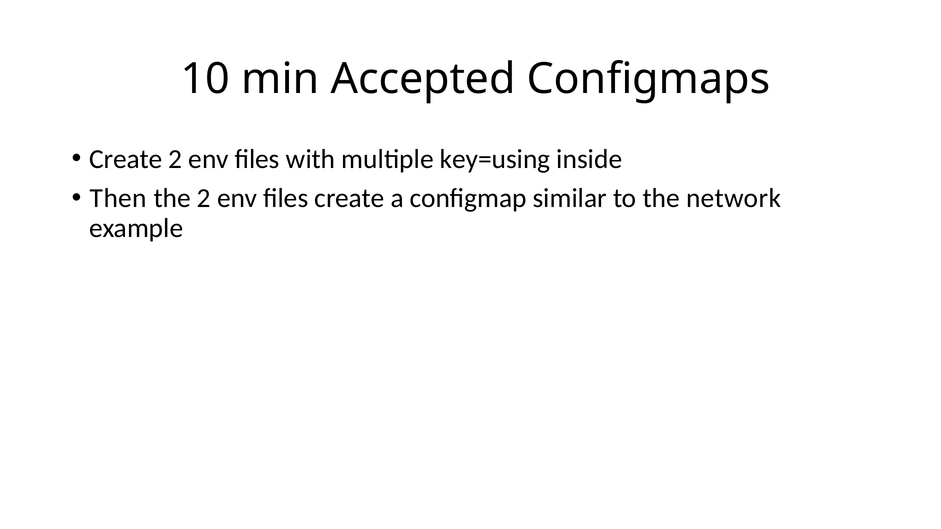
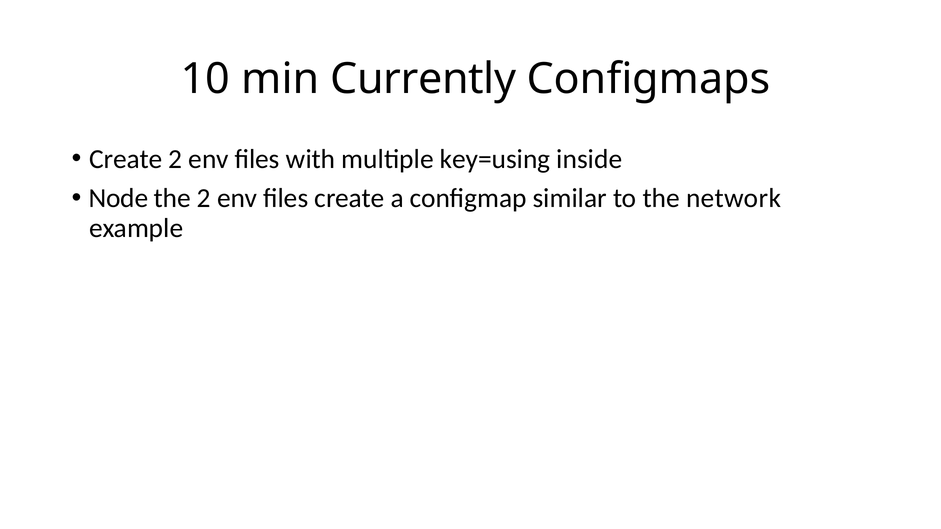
Accepted: Accepted -> Currently
Then: Then -> Node
